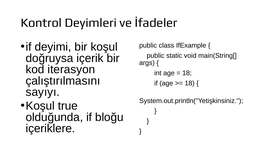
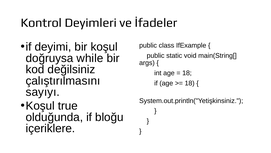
içerik: içerik -> while
iterasyon: iterasyon -> değilsiniz
